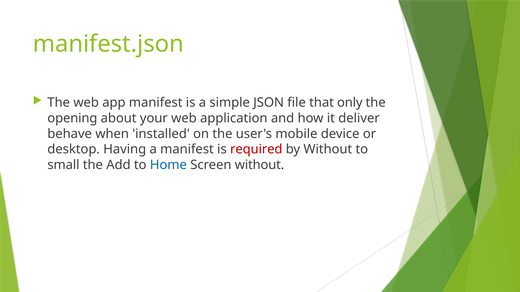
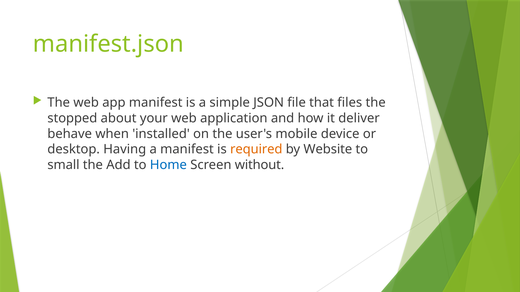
only: only -> files
opening: opening -> stopped
required colour: red -> orange
by Without: Without -> Website
